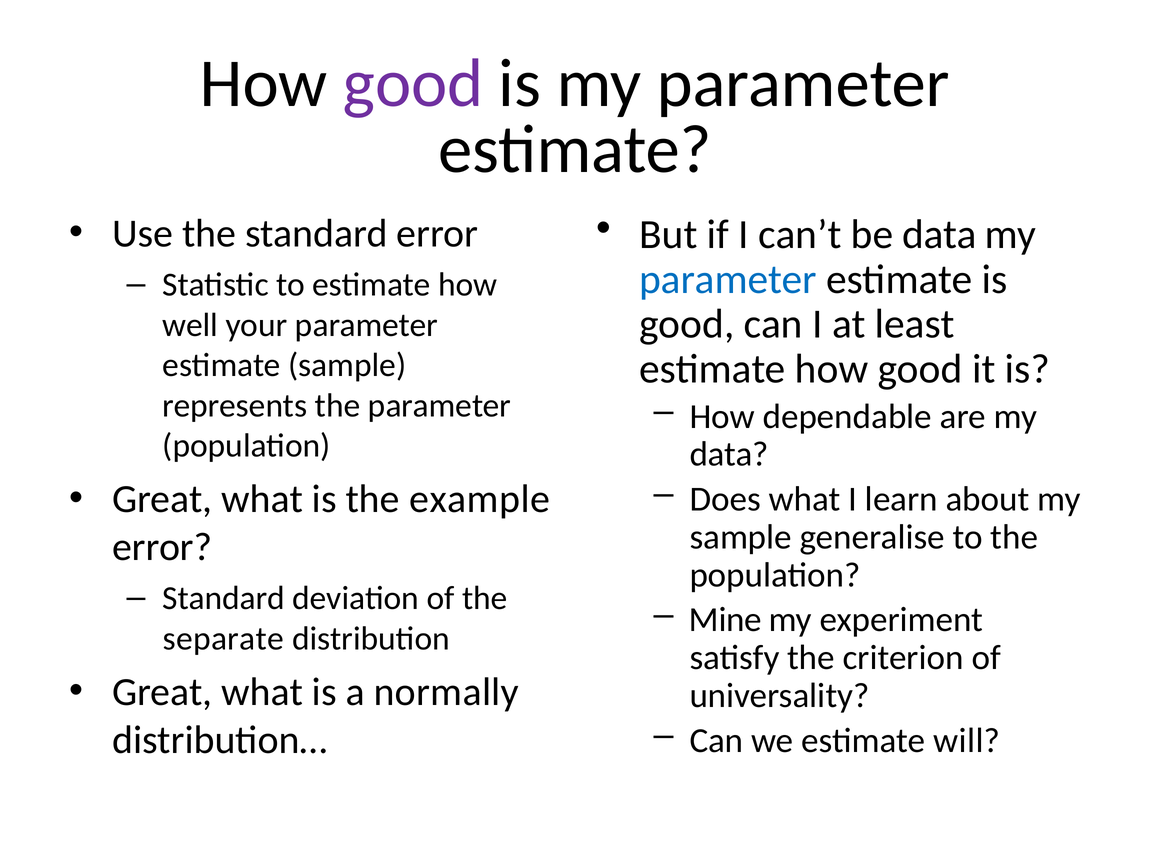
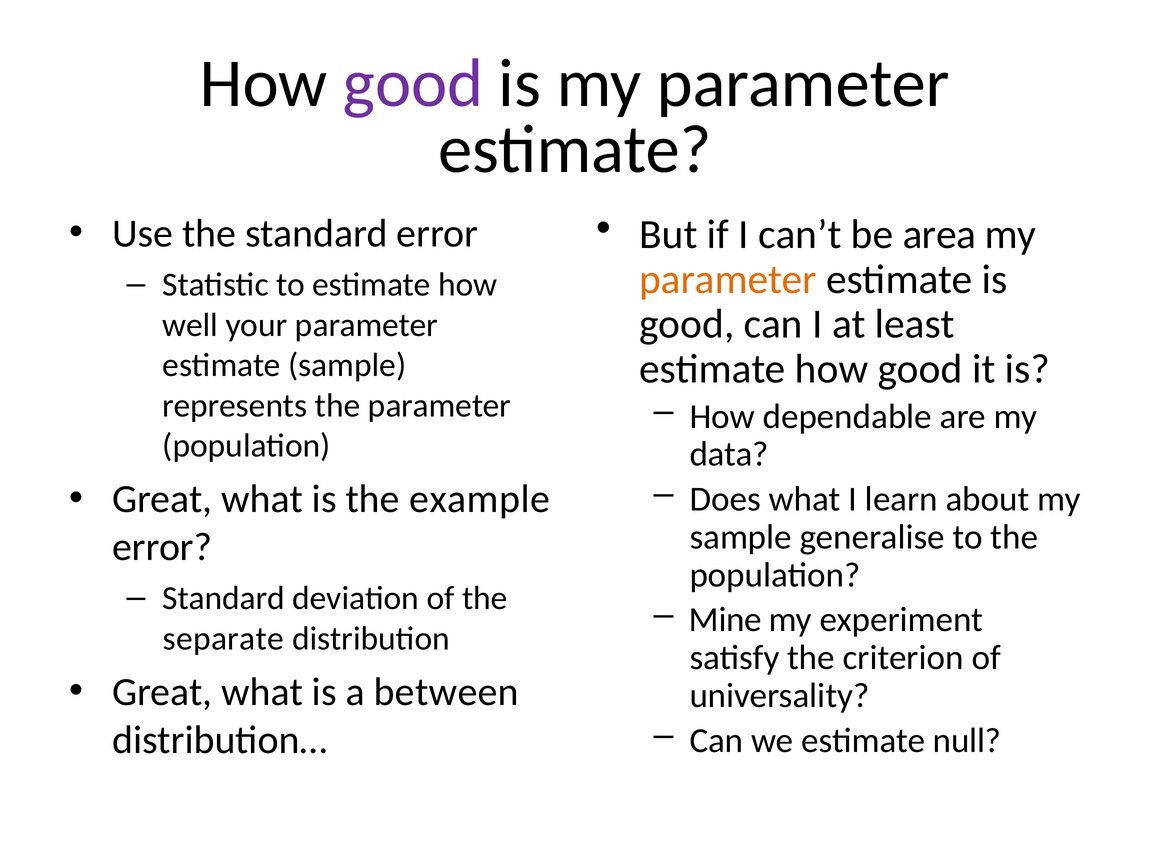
be data: data -> area
parameter at (728, 280) colour: blue -> orange
normally: normally -> between
will: will -> null
